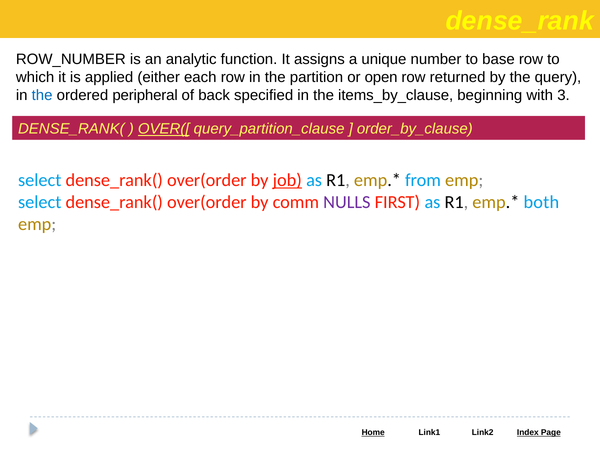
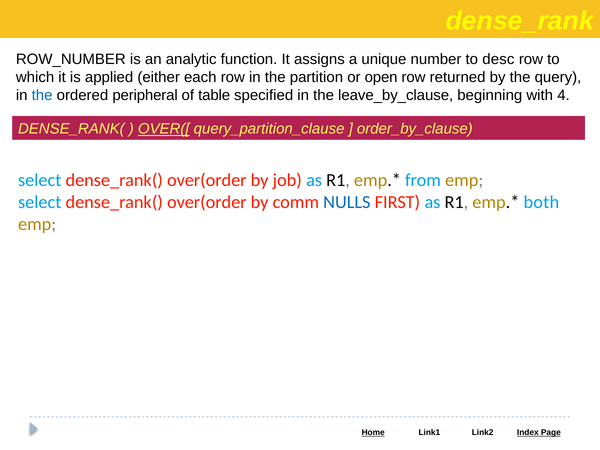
base: base -> desc
back: back -> table
items_by_clause: items_by_clause -> leave_by_clause
3: 3 -> 4
job underline: present -> none
NULLS colour: purple -> blue
